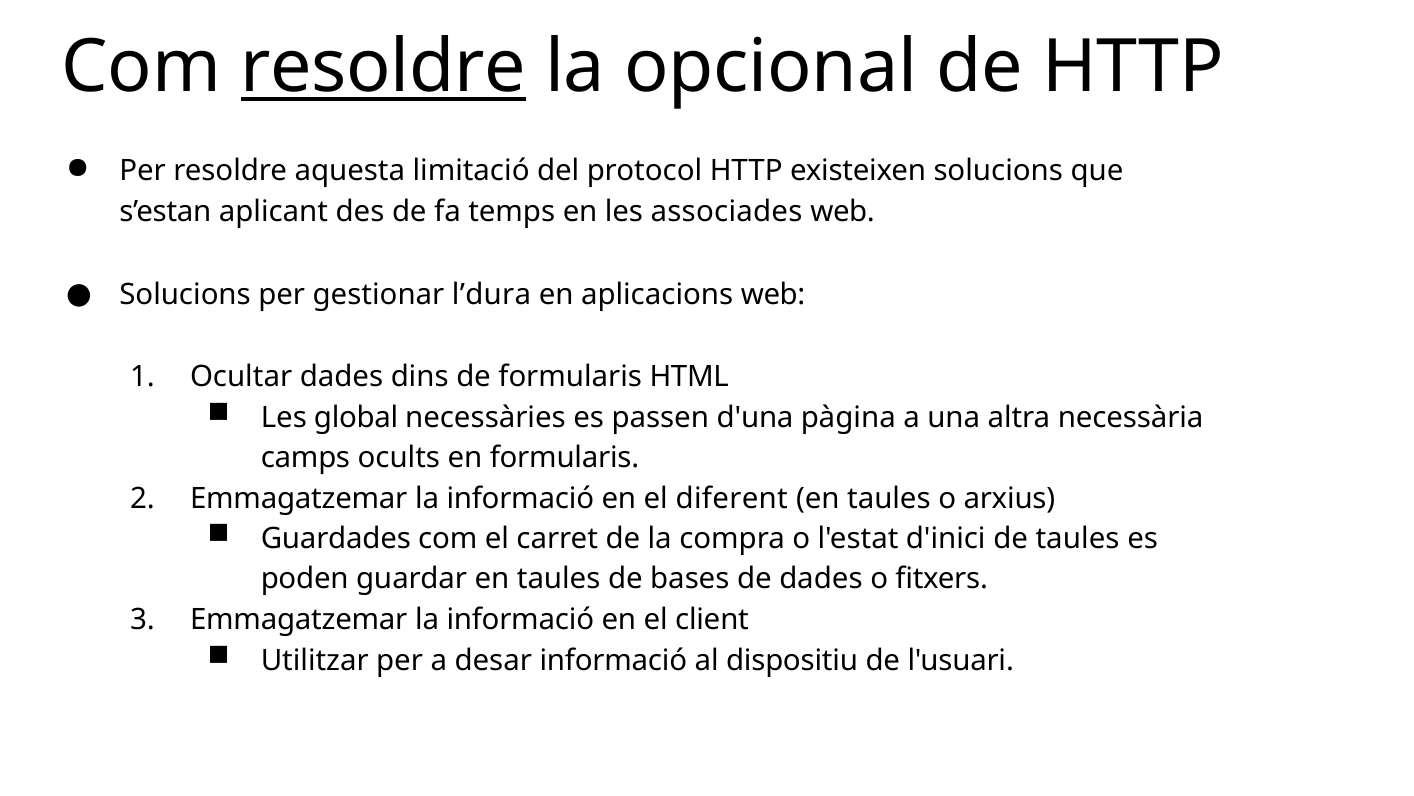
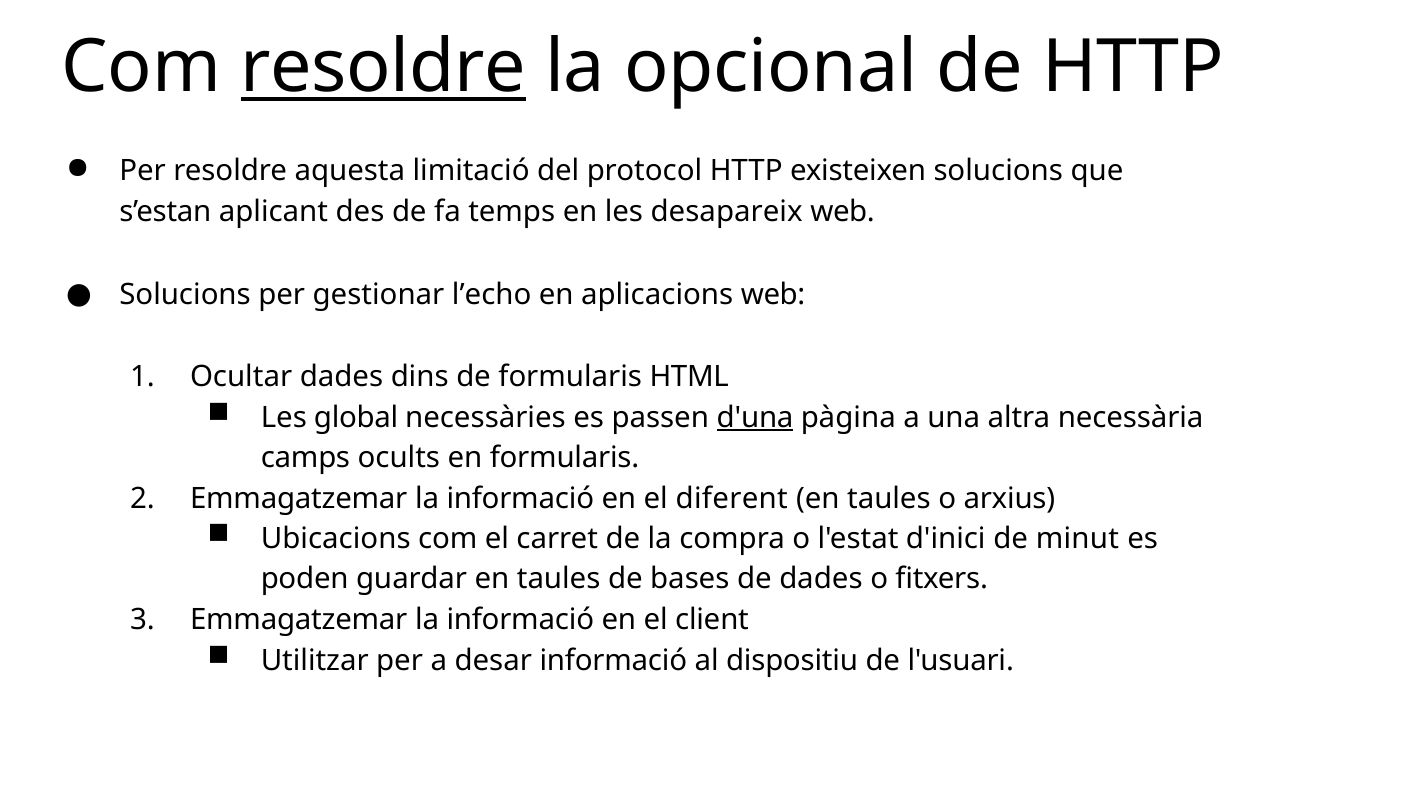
associades: associades -> desapareix
l’dura: l’dura -> l’echo
d'una underline: none -> present
Guardades: Guardades -> Ubicacions
de taules: taules -> minut
